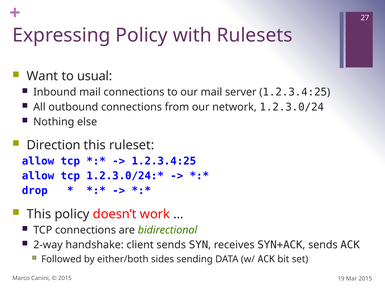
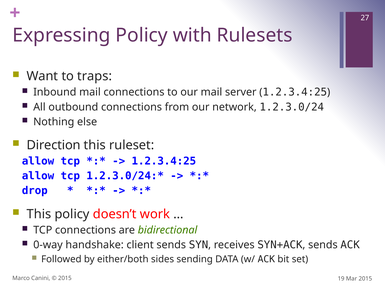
usual: usual -> traps
2-way: 2-way -> 0-way
